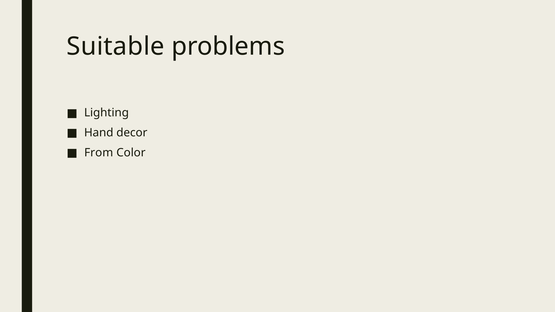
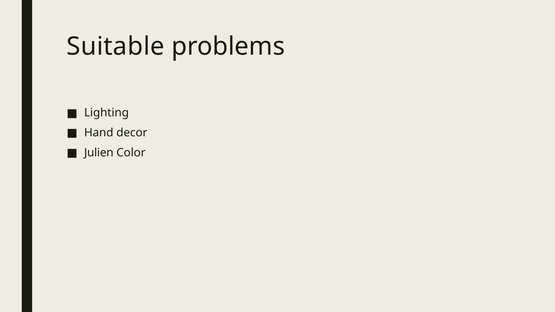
From: From -> Julien
